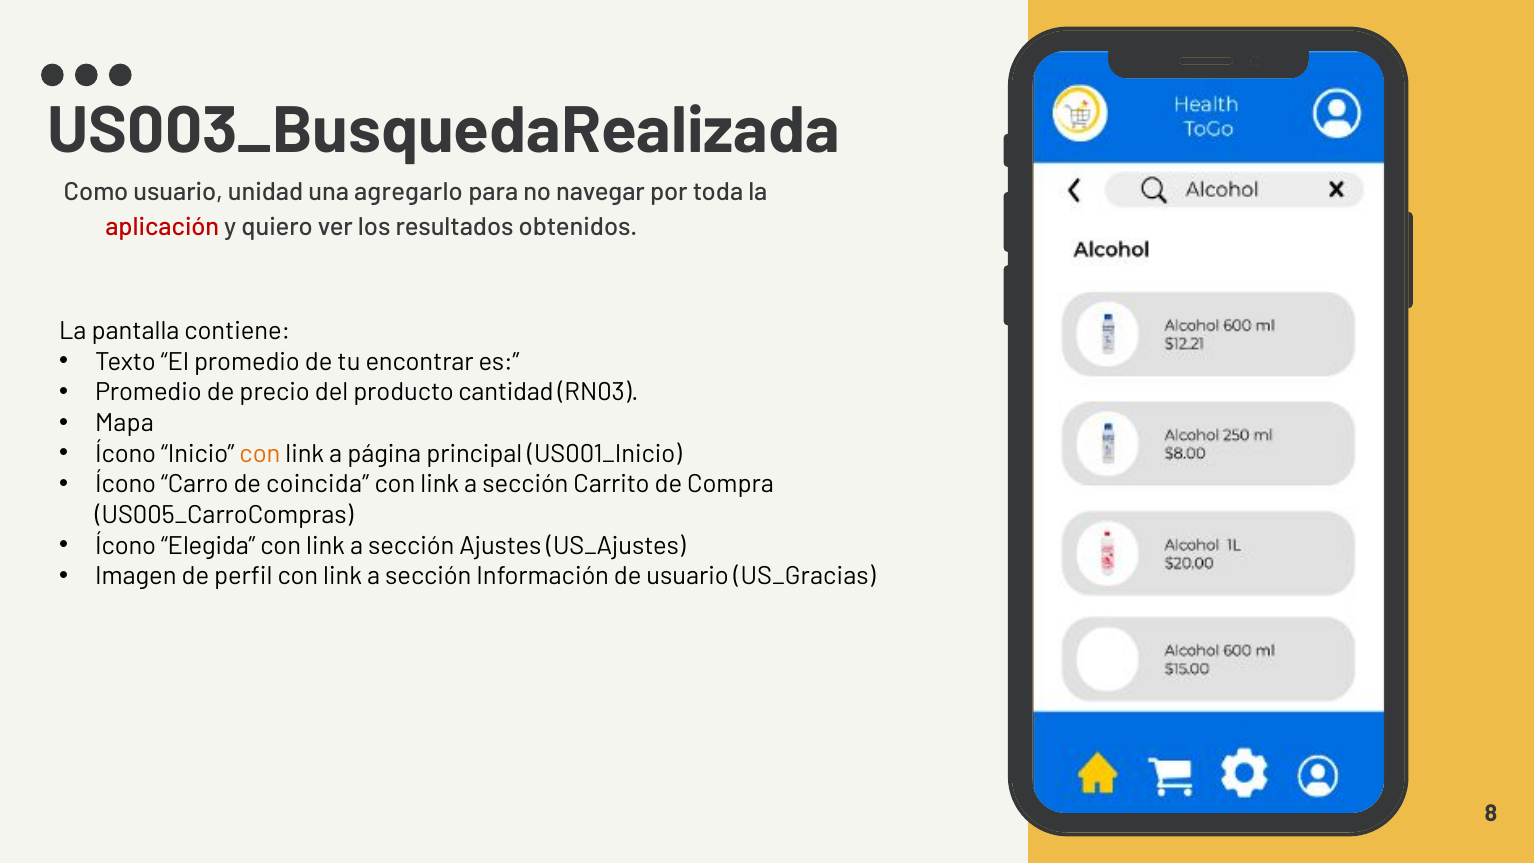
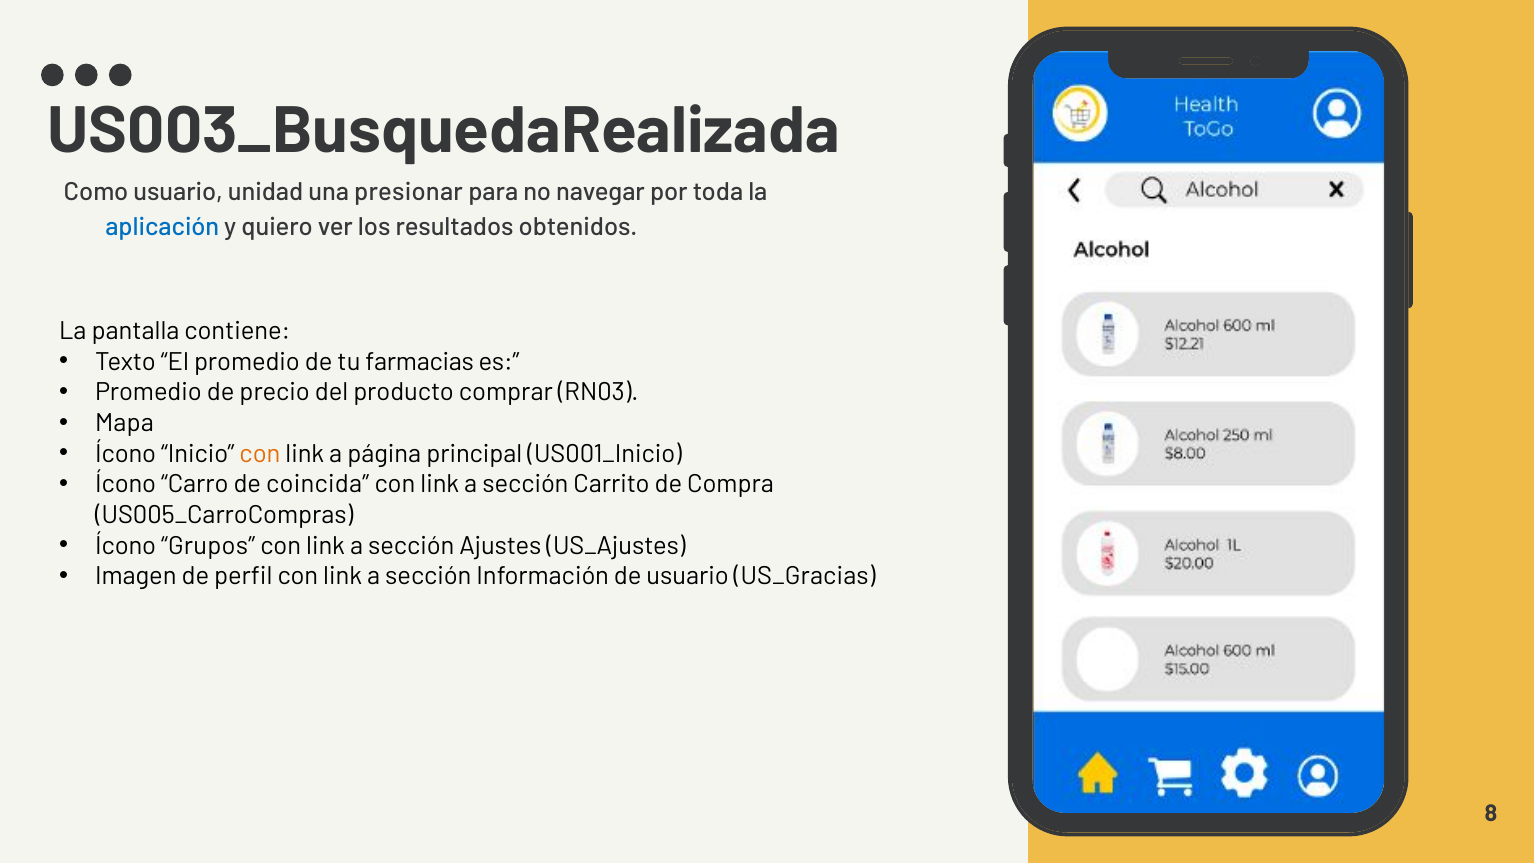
agregarlo: agregarlo -> presionar
aplicación colour: red -> blue
encontrar: encontrar -> farmacias
cantidad: cantidad -> comprar
Elegida: Elegida -> Grupos
